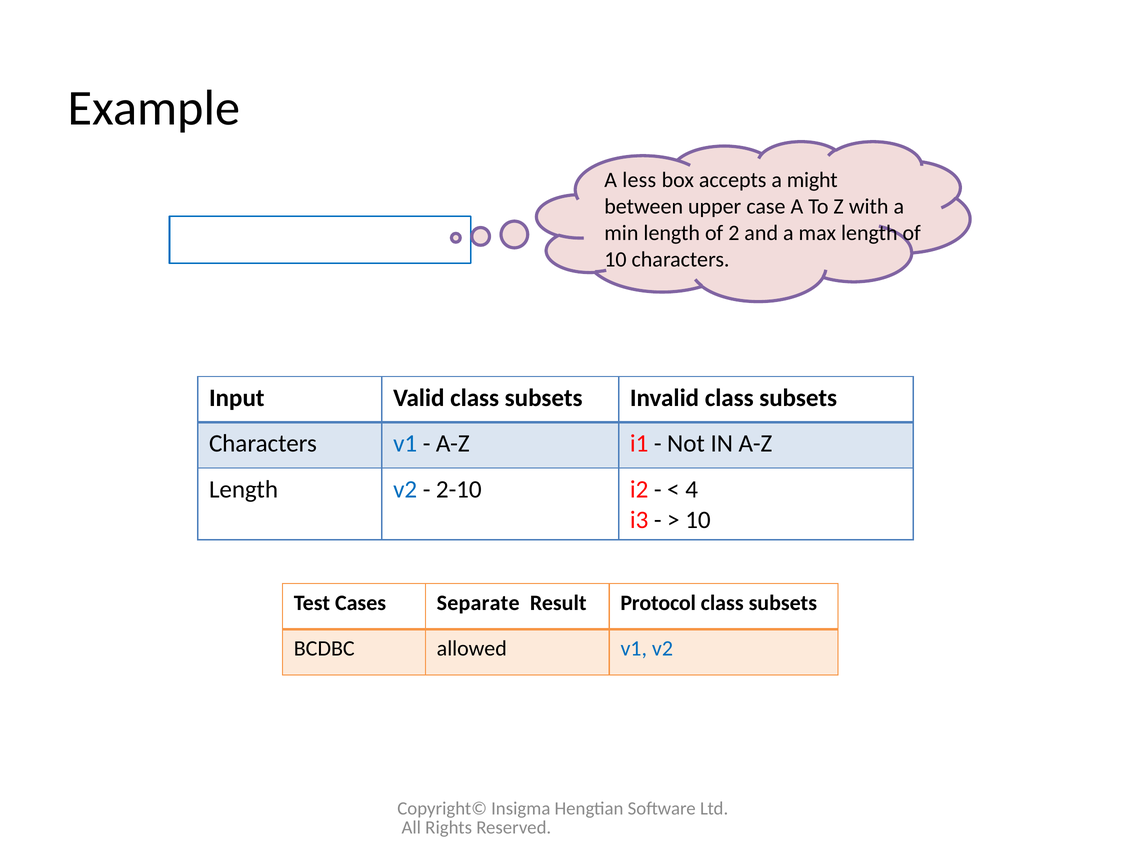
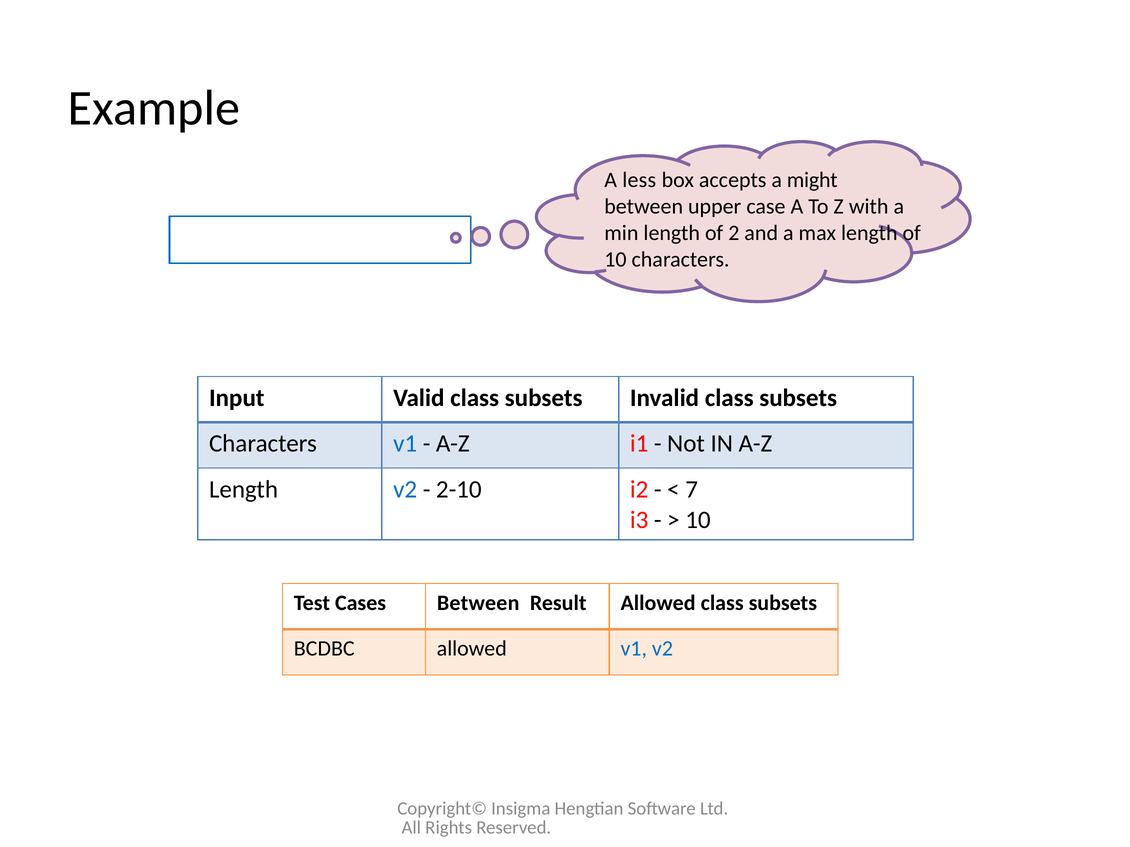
4: 4 -> 7
Cases Separate: Separate -> Between
Result Protocol: Protocol -> Allowed
